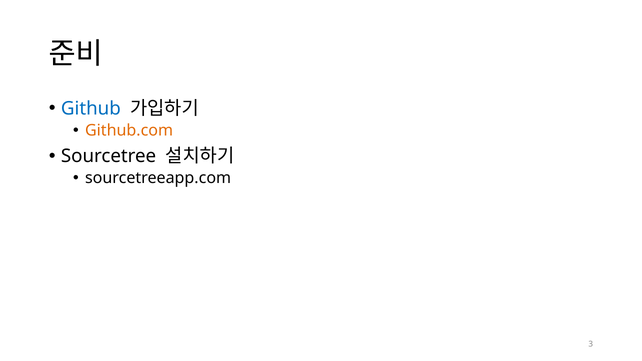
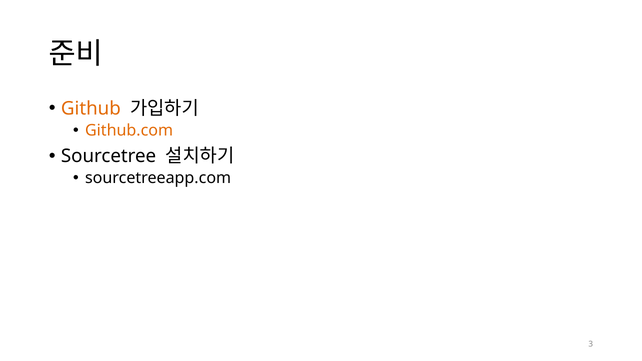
Github colour: blue -> orange
